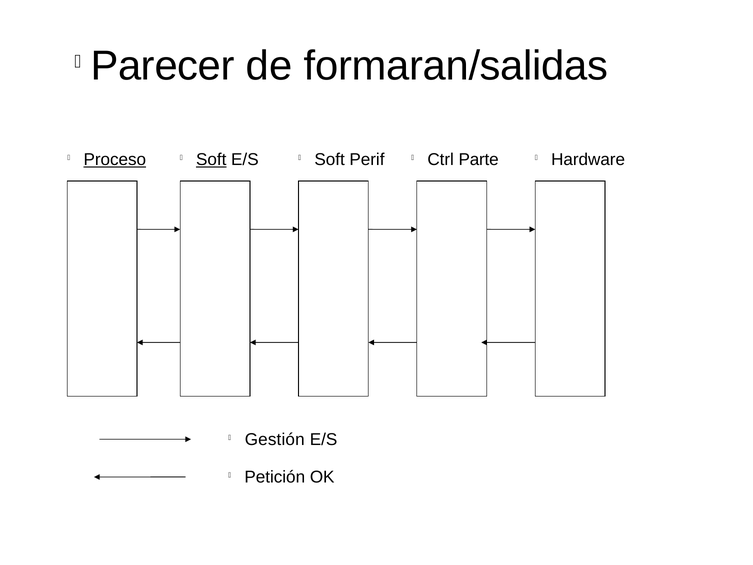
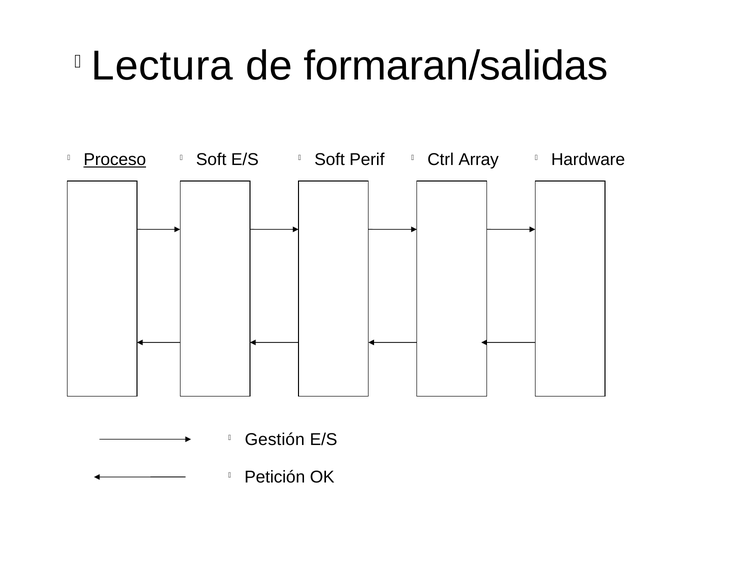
Parecer: Parecer -> Lectura
Soft at (211, 160) underline: present -> none
Parte: Parte -> Array
